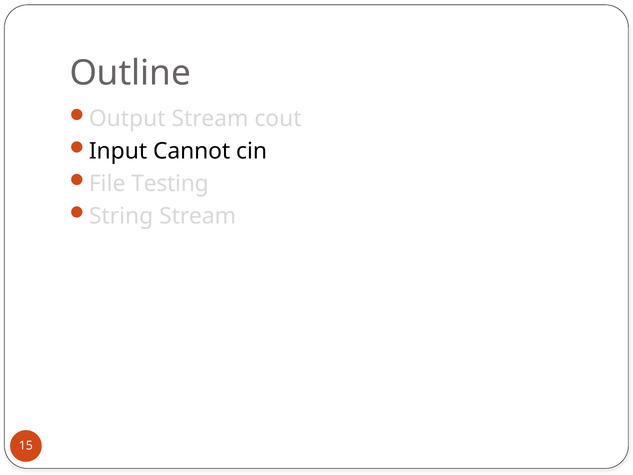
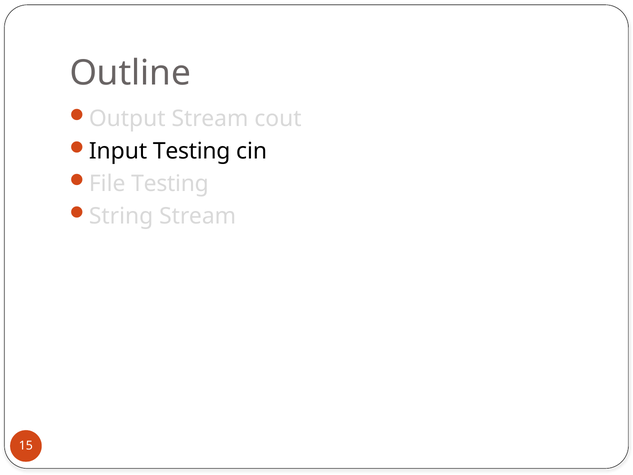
Input Cannot: Cannot -> Testing
